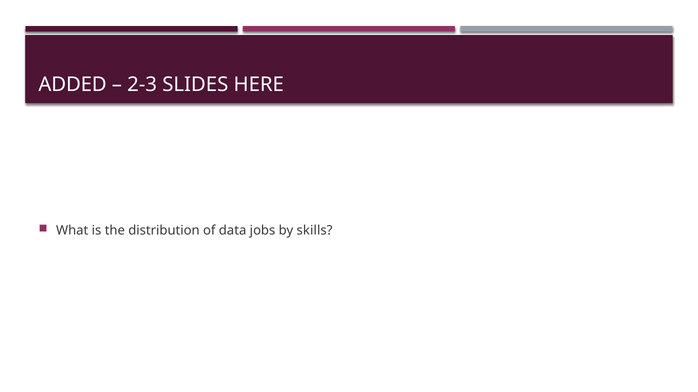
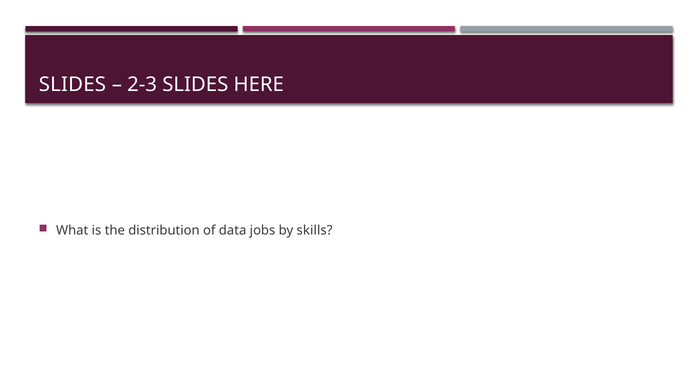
ADDED at (73, 85): ADDED -> SLIDES
